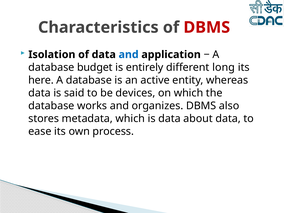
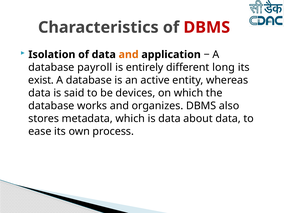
and at (129, 55) colour: blue -> orange
budget: budget -> payroll
here: here -> exist
